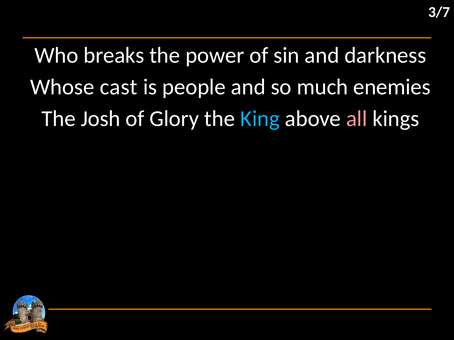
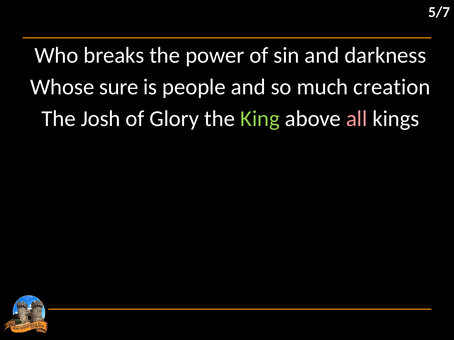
3/7: 3/7 -> 5/7
cast: cast -> sure
enemies: enemies -> creation
King colour: light blue -> light green
